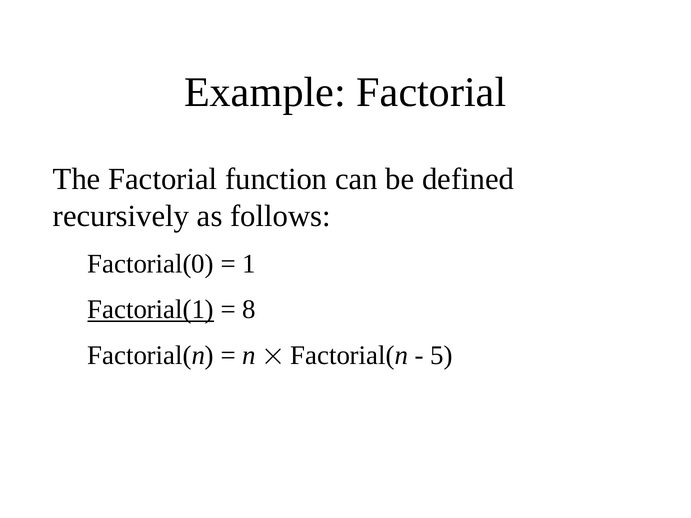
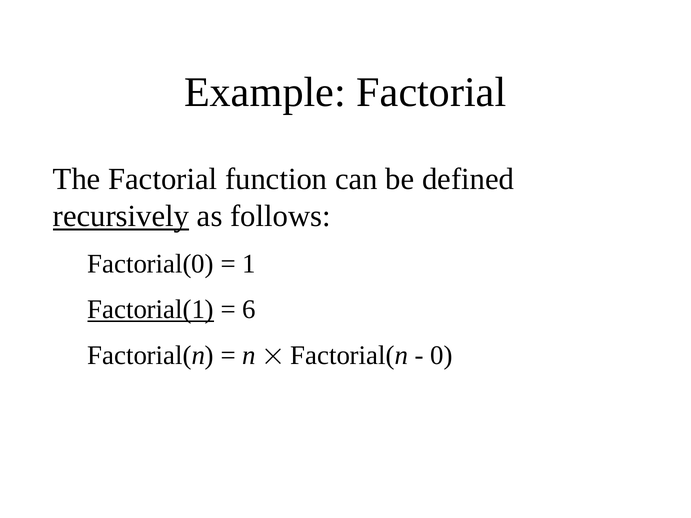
recursively underline: none -> present
8: 8 -> 6
5: 5 -> 0
